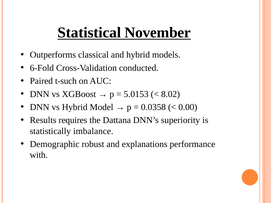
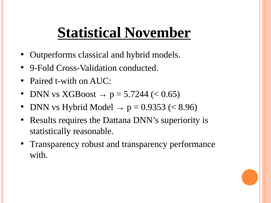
6-Fold: 6-Fold -> 9-Fold
t-such: t-such -> t-with
5.0153: 5.0153 -> 5.7244
8.02: 8.02 -> 0.65
0.0358: 0.0358 -> 0.9353
0.00: 0.00 -> 8.96
imbalance: imbalance -> reasonable
Demographic at (55, 144): Demographic -> Transparency
and explanations: explanations -> transparency
